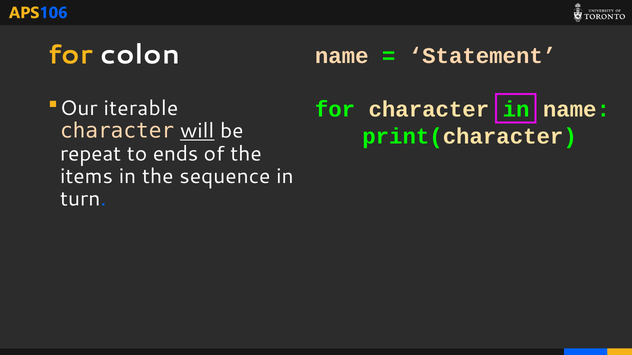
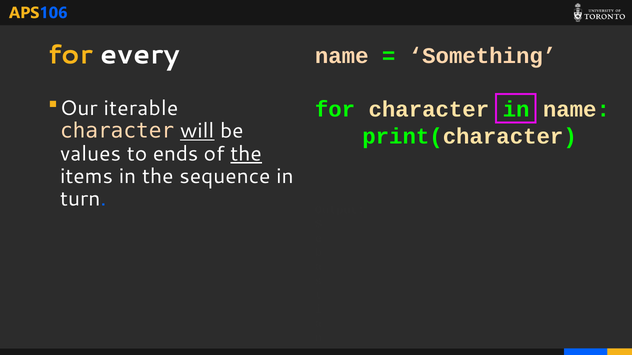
colon: colon -> every
Statement: Statement -> Something
repeat: repeat -> values
the at (246, 154) underline: none -> present
